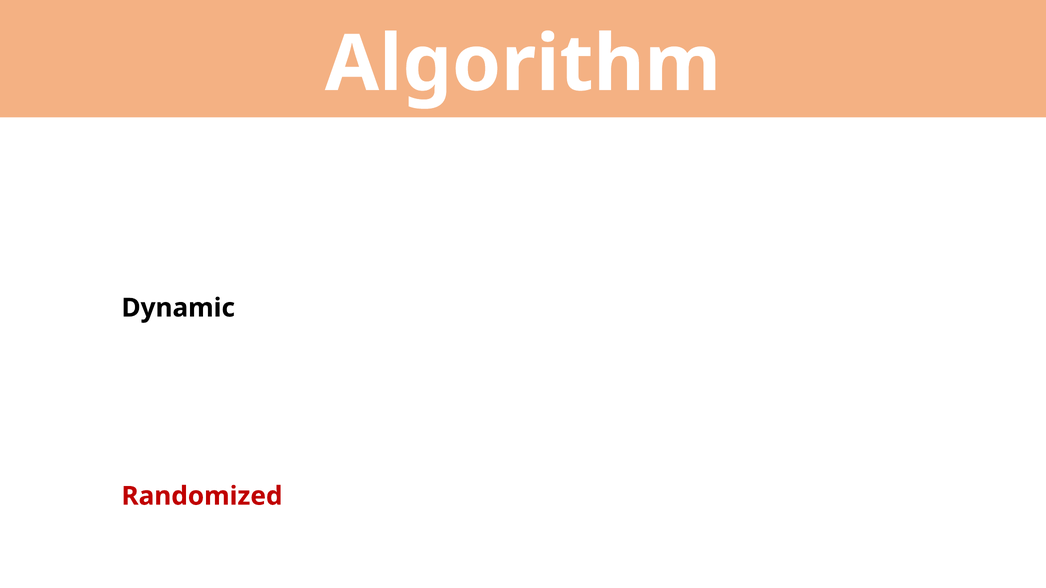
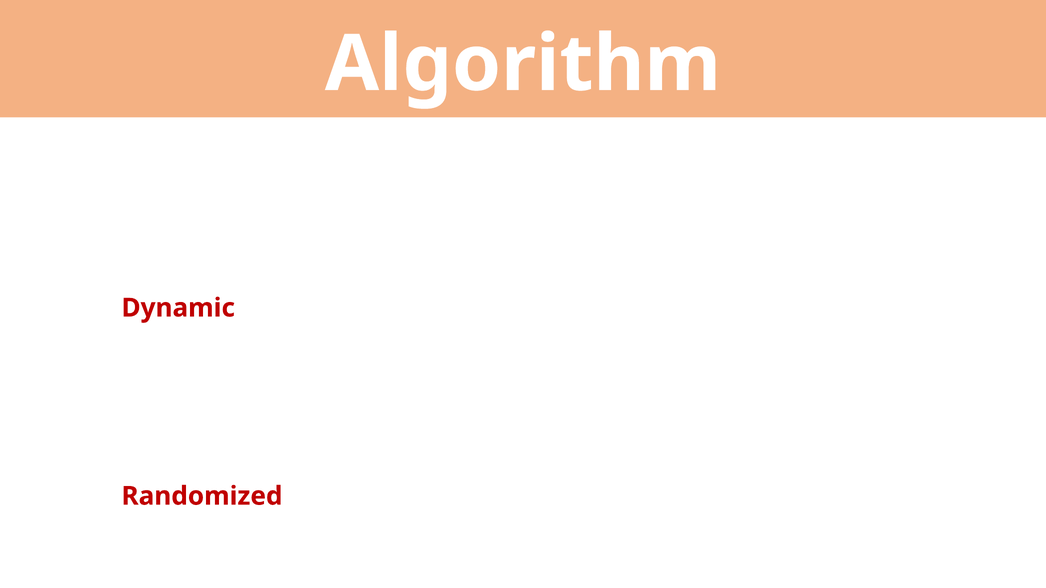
Dynamic colour: black -> red
